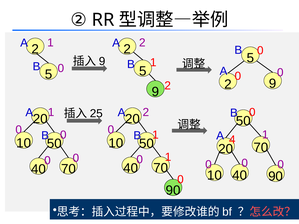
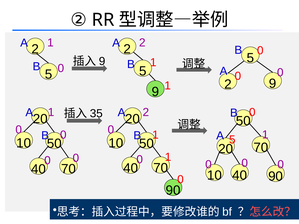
9 2: 2 -> 1
25: 25 -> 35
A 4: 4 -> 5
